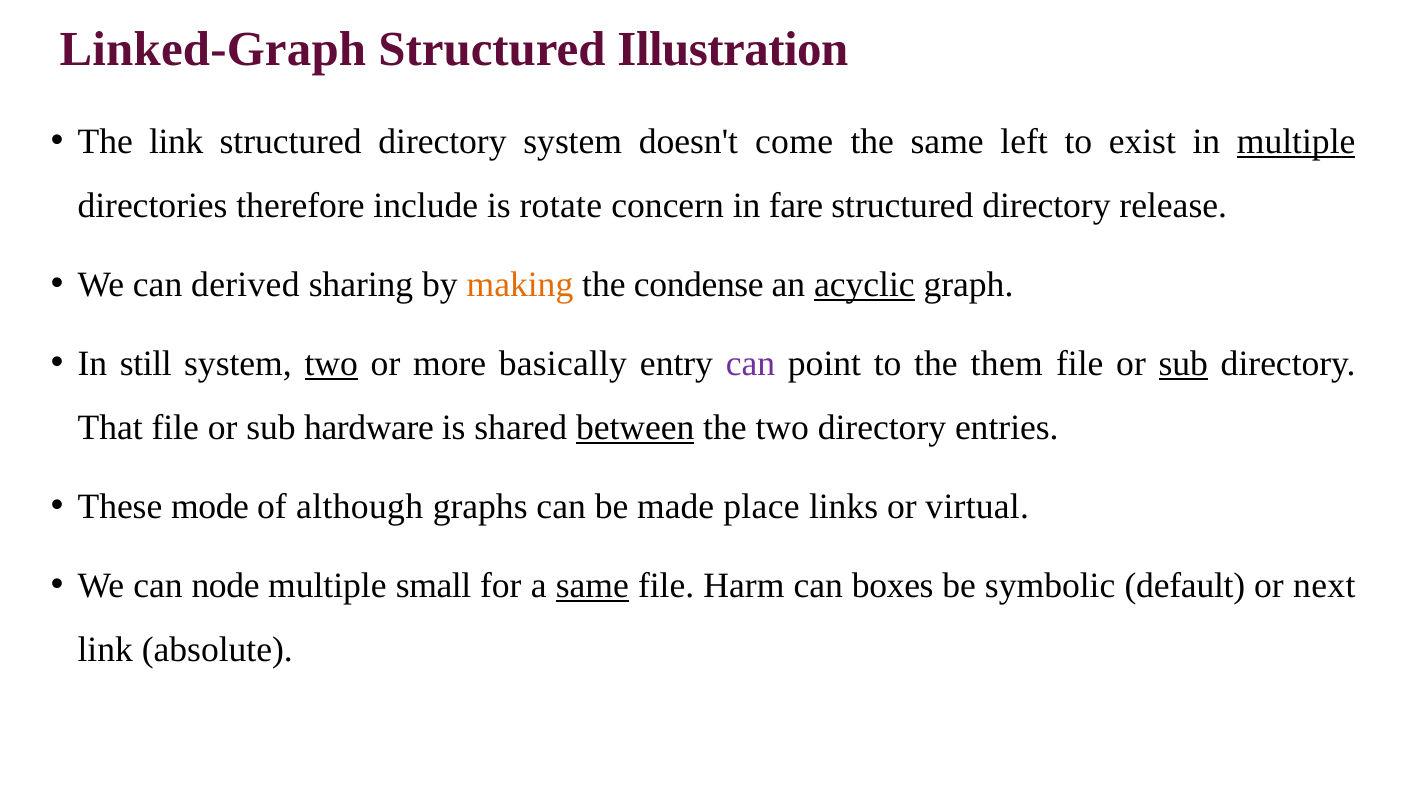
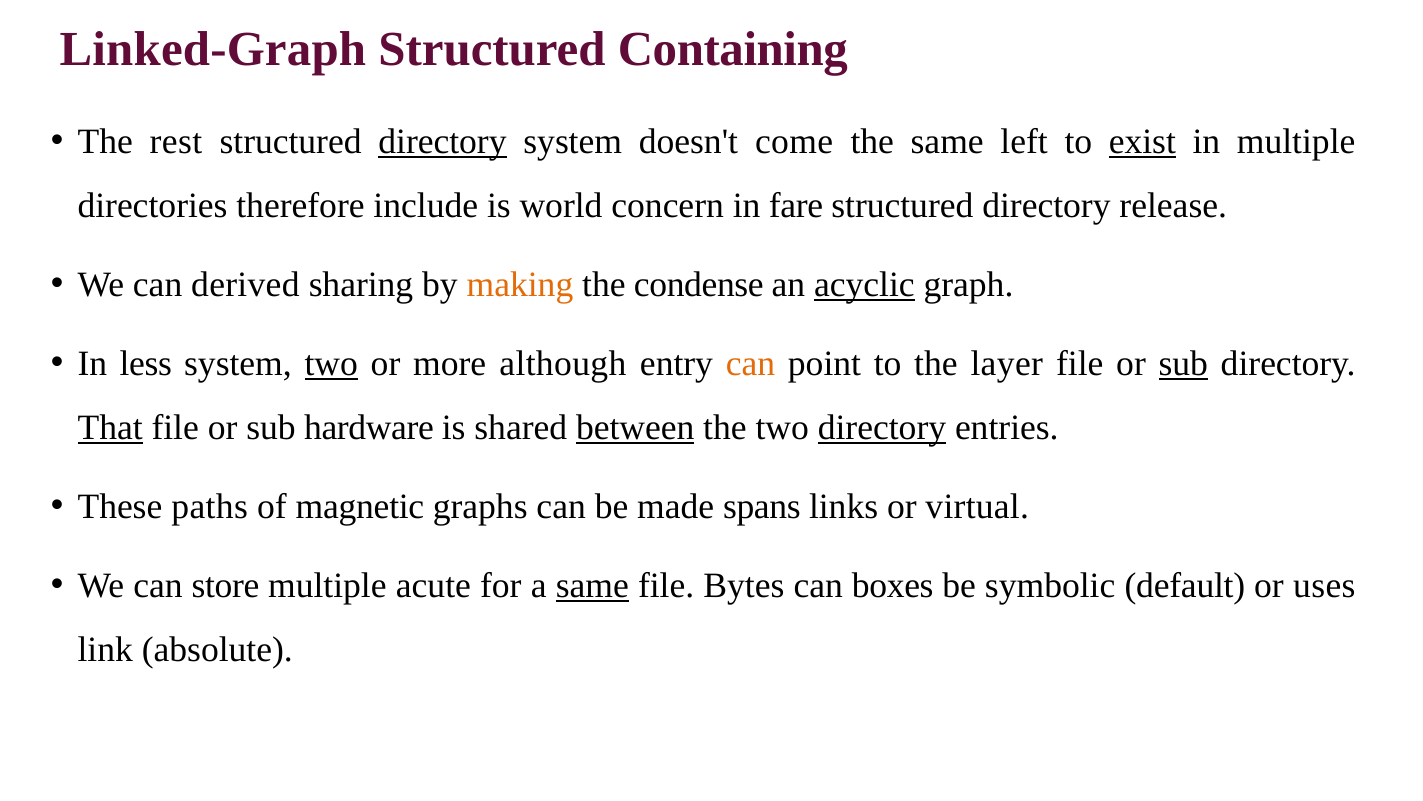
Illustration: Illustration -> Containing
The link: link -> rest
directory at (442, 142) underline: none -> present
exist underline: none -> present
multiple at (1296, 142) underline: present -> none
rotate: rotate -> world
still: still -> less
basically: basically -> although
can at (750, 364) colour: purple -> orange
them: them -> layer
That underline: none -> present
directory at (882, 428) underline: none -> present
mode: mode -> paths
although: although -> magnetic
place: place -> spans
node: node -> store
small: small -> acute
Harm: Harm -> Bytes
next: next -> uses
